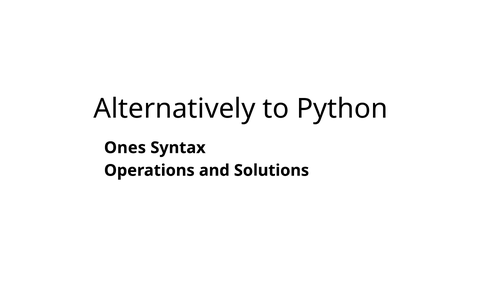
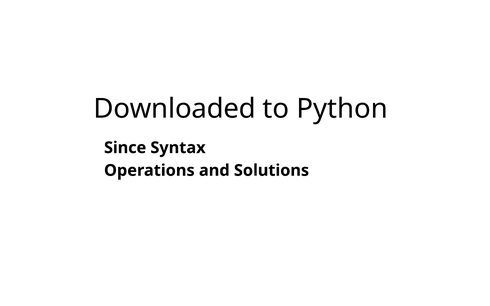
Alternatively: Alternatively -> Downloaded
Ones: Ones -> Since
